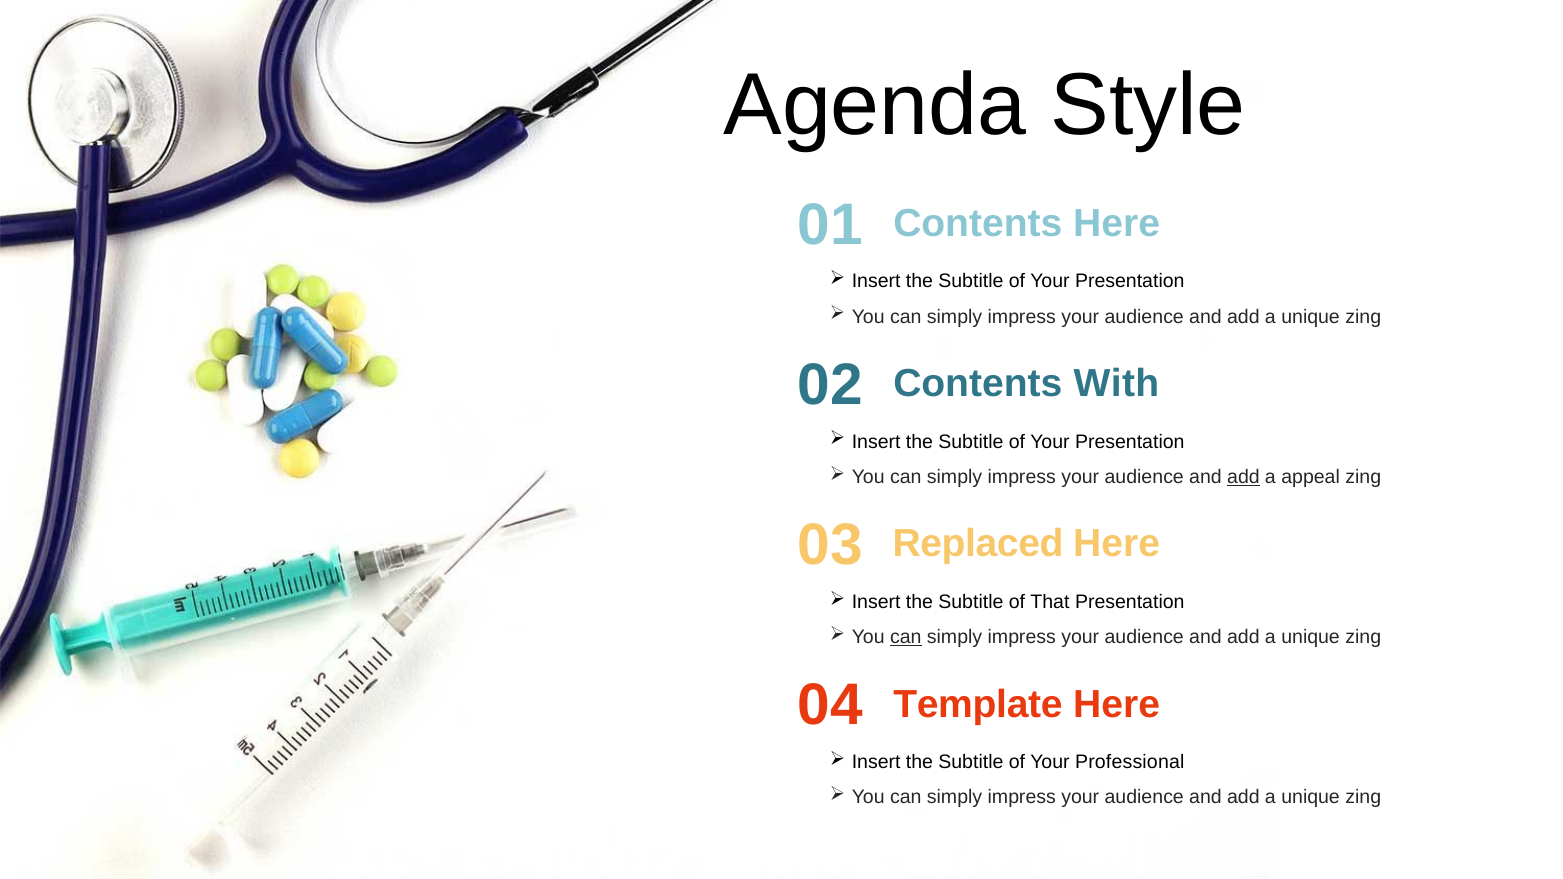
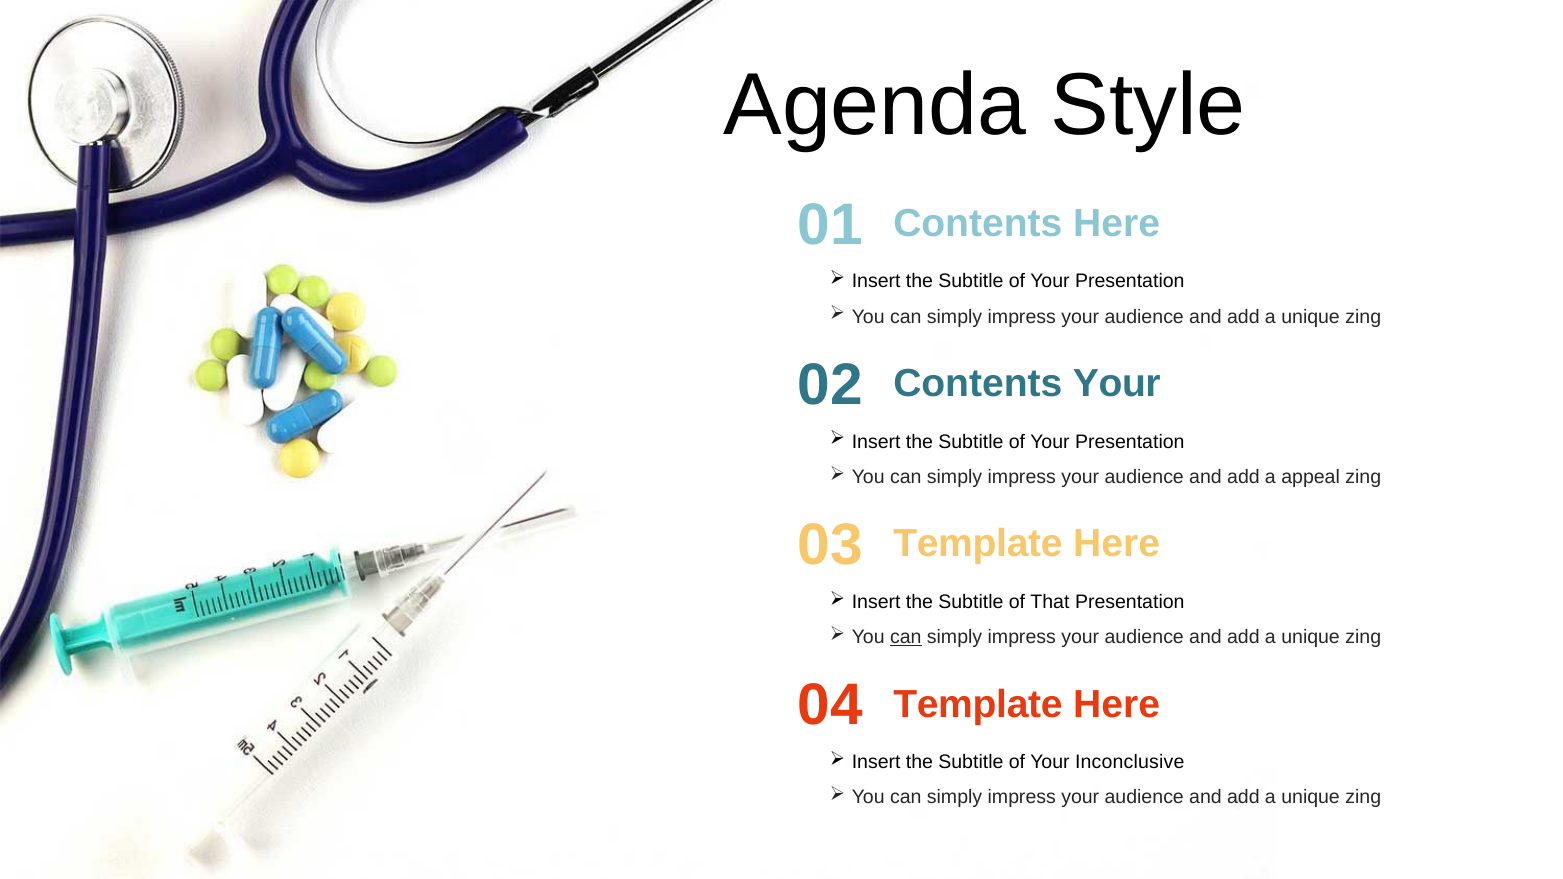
Contents With: With -> Your
add at (1243, 477) underline: present -> none
Replaced at (978, 544): Replaced -> Template
Professional: Professional -> Inconclusive
